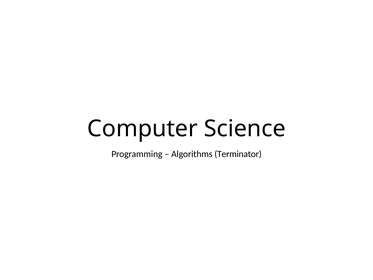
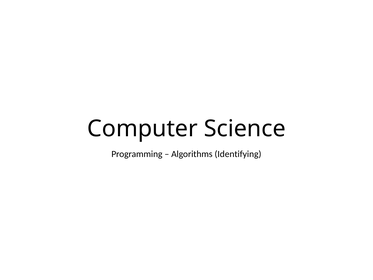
Terminator: Terminator -> Identifying
